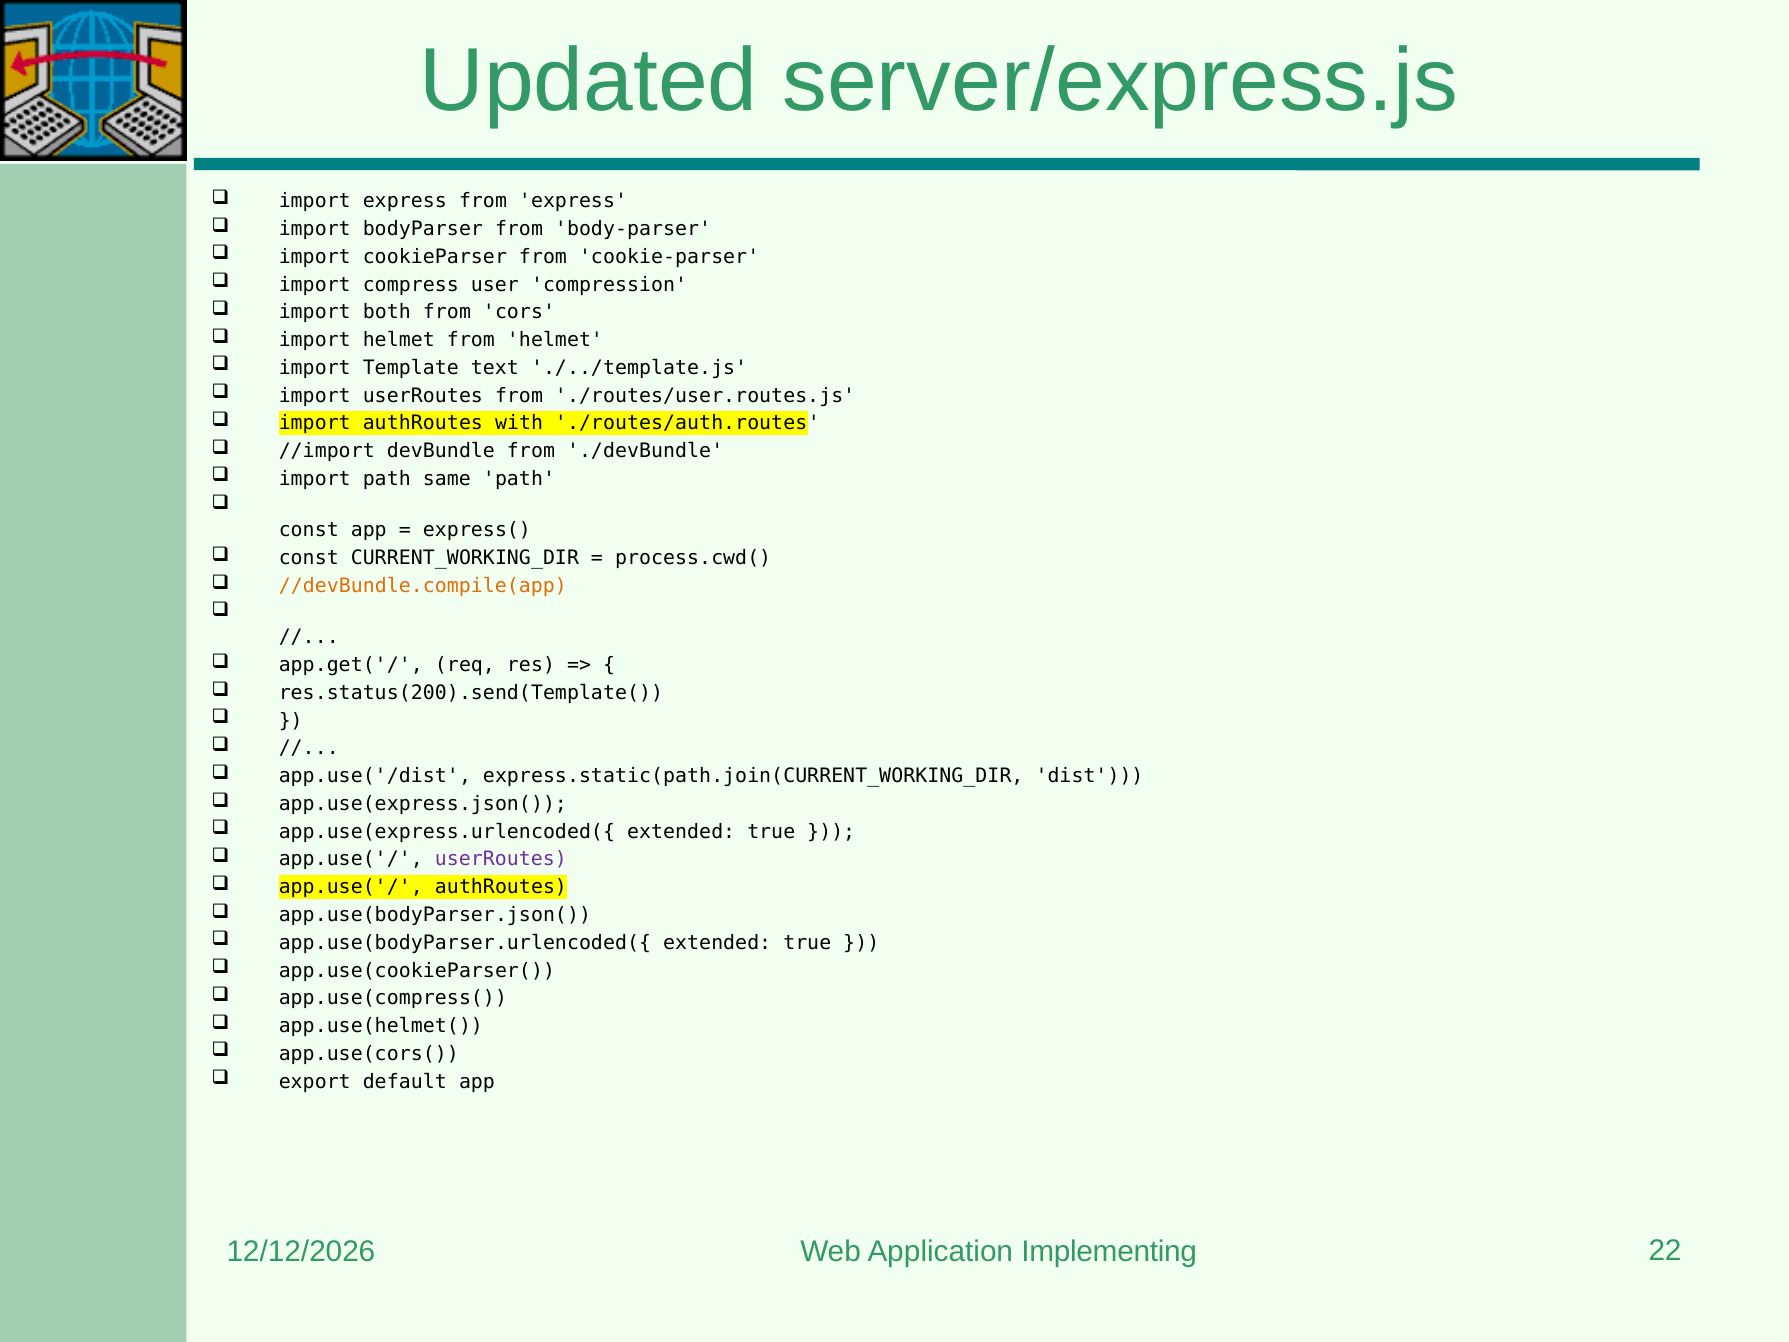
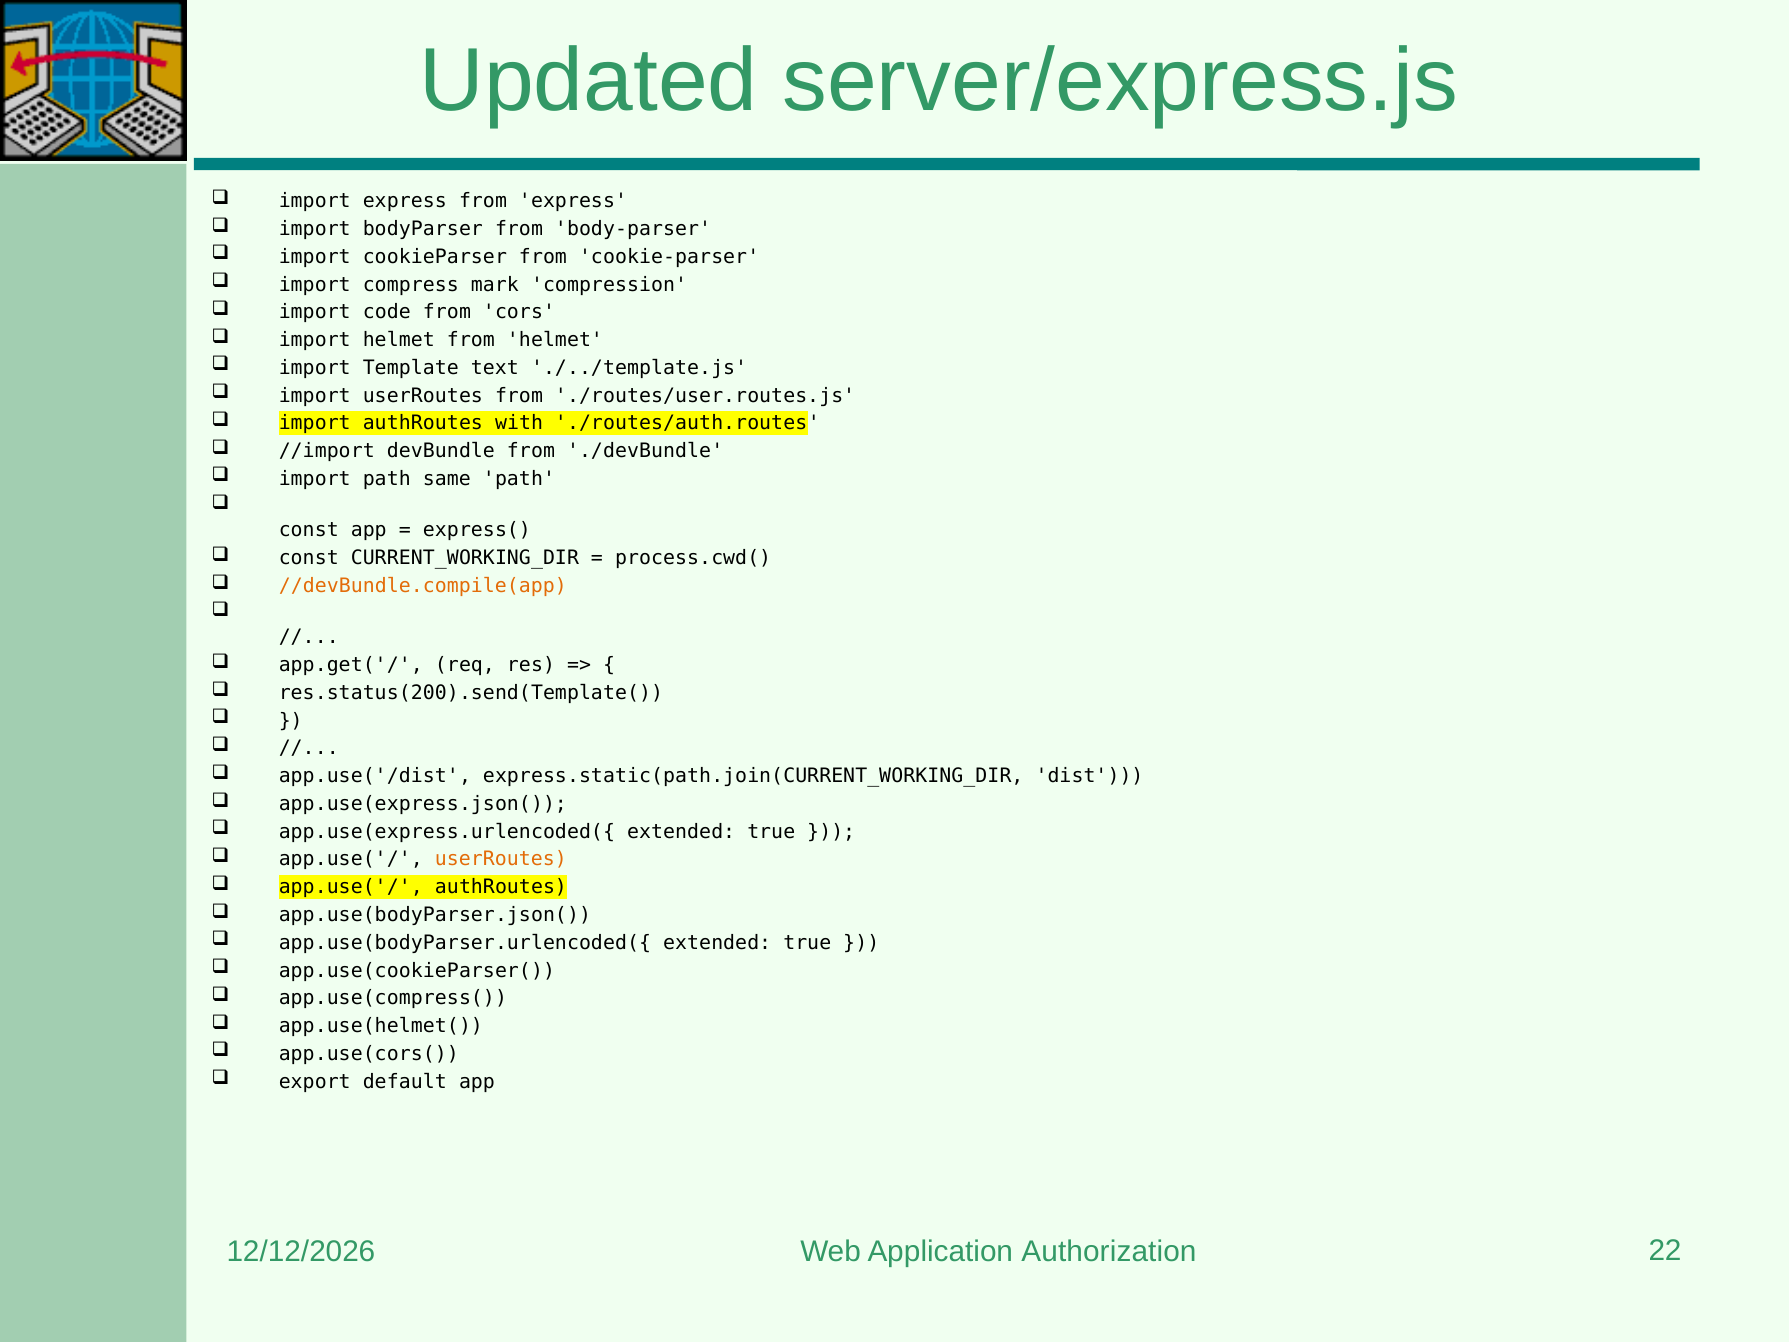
user: user -> mark
both: both -> code
userRoutes at (501, 859) colour: purple -> orange
Implementing: Implementing -> Authorization
